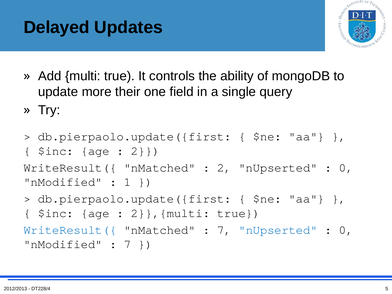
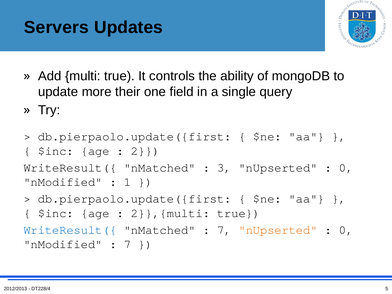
Delayed: Delayed -> Servers
2 at (224, 168): 2 -> 3
nUpserted at (278, 230) colour: blue -> orange
